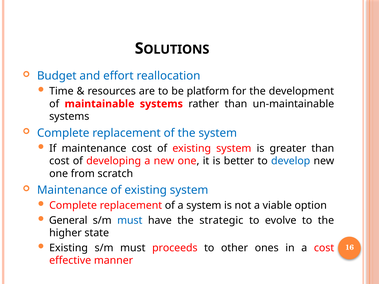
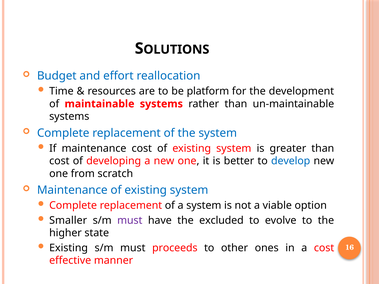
General: General -> Smaller
must at (130, 221) colour: blue -> purple
strategic: strategic -> excluded
